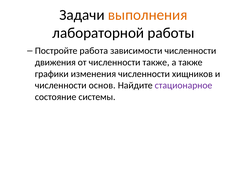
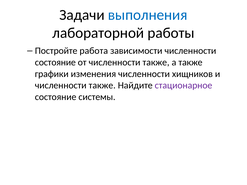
выполнения colour: orange -> blue
движения at (55, 62): движения -> состояние
основ at (102, 85): основ -> также
